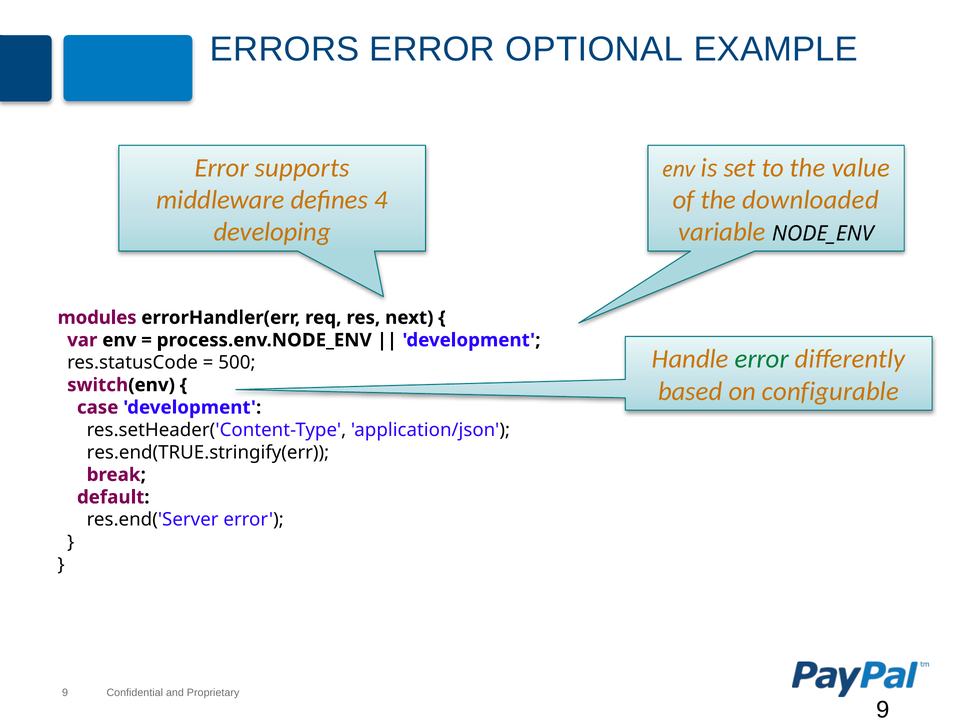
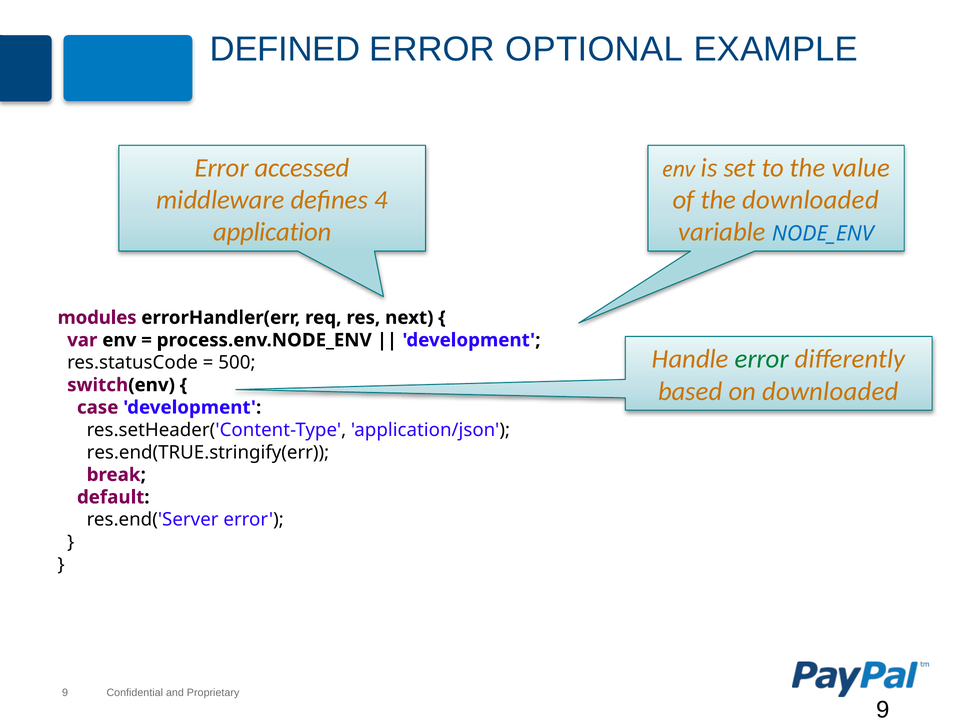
ERRORS: ERRORS -> DEFINED
supports: supports -> accessed
developing: developing -> application
NODE_ENV colour: black -> blue
on configurable: configurable -> downloaded
